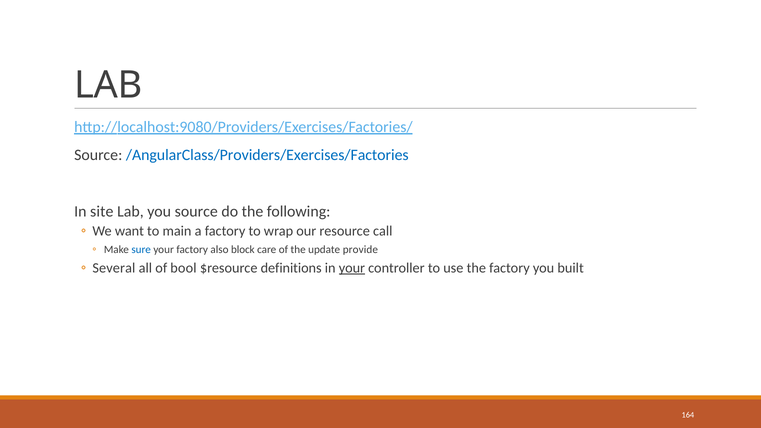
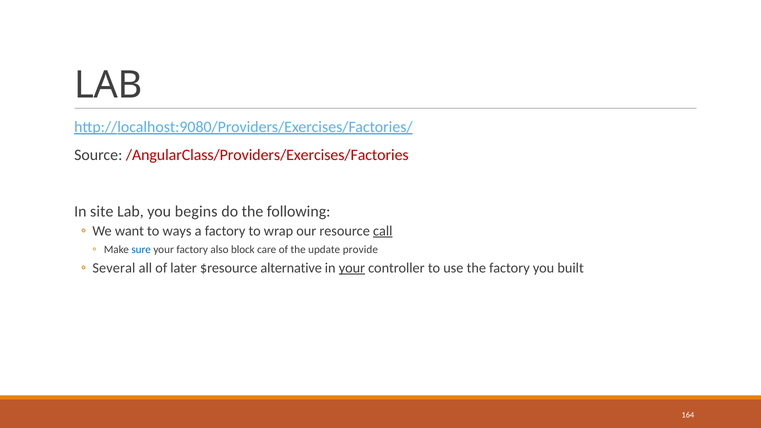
/AngularClass/Providers/Exercises/Factories colour: blue -> red
you source: source -> begins
main: main -> ways
call underline: none -> present
bool: bool -> later
definitions: definitions -> alternative
